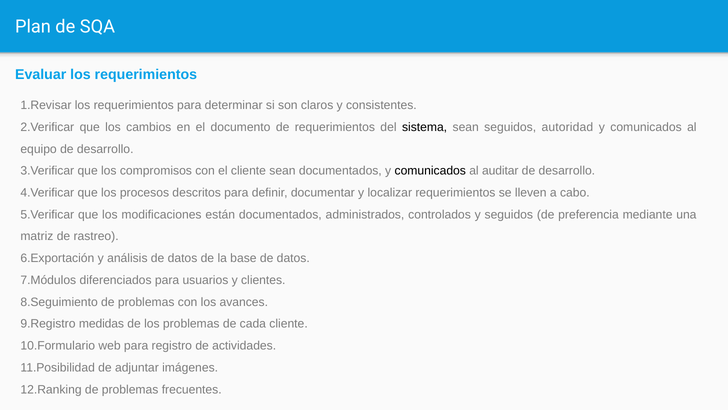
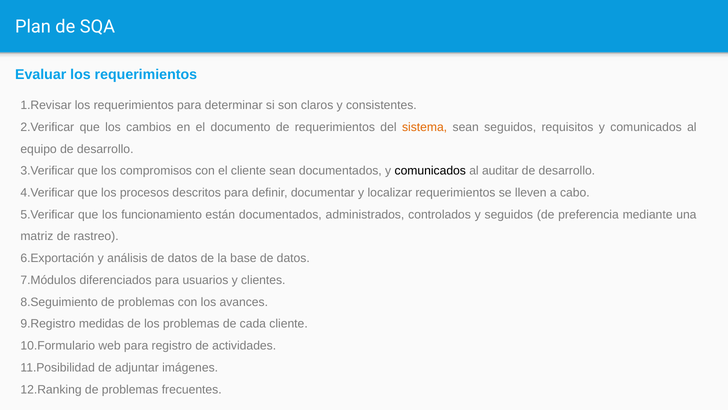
sistema colour: black -> orange
autoridad: autoridad -> requisitos
modificaciones: modificaciones -> funcionamiento
